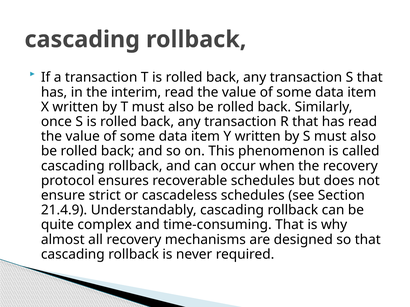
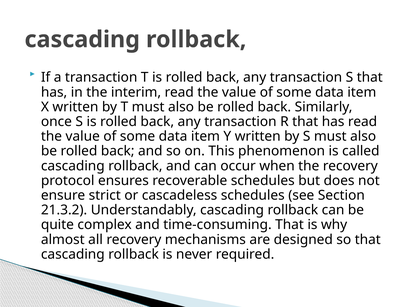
21.4.9: 21.4.9 -> 21.3.2
